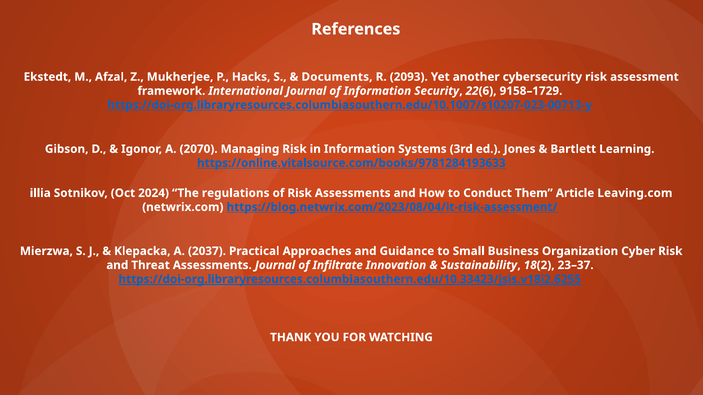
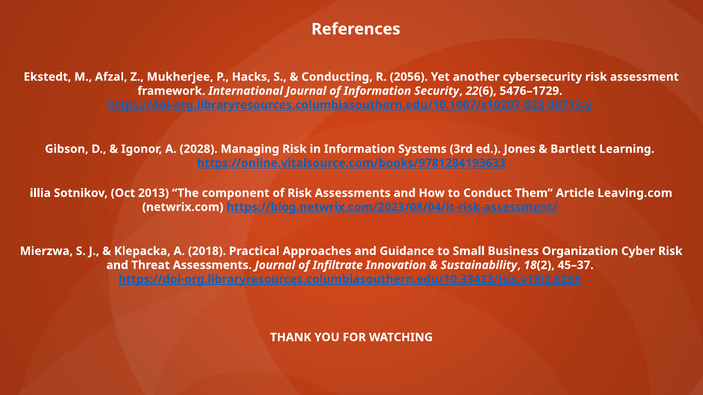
Documents: Documents -> Conducting
2093: 2093 -> 2056
9158–1729: 9158–1729 -> 5476–1729
2070: 2070 -> 2028
2024: 2024 -> 2013
regulations: regulations -> component
2037: 2037 -> 2018
23–37: 23–37 -> 45–37
